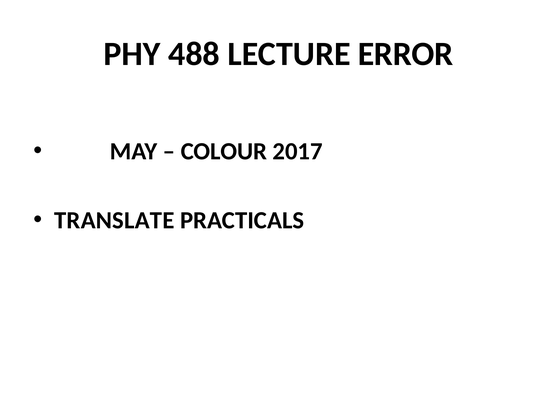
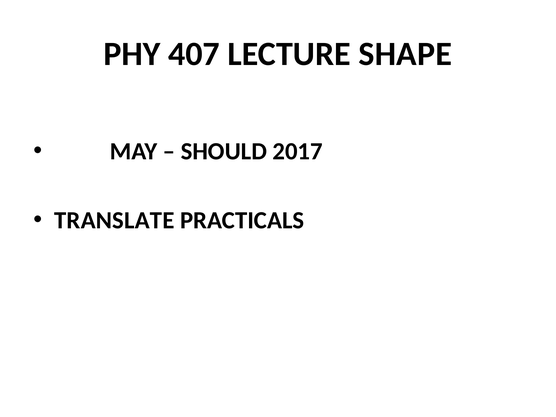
488: 488 -> 407
ERROR: ERROR -> SHAPE
COLOUR: COLOUR -> SHOULD
